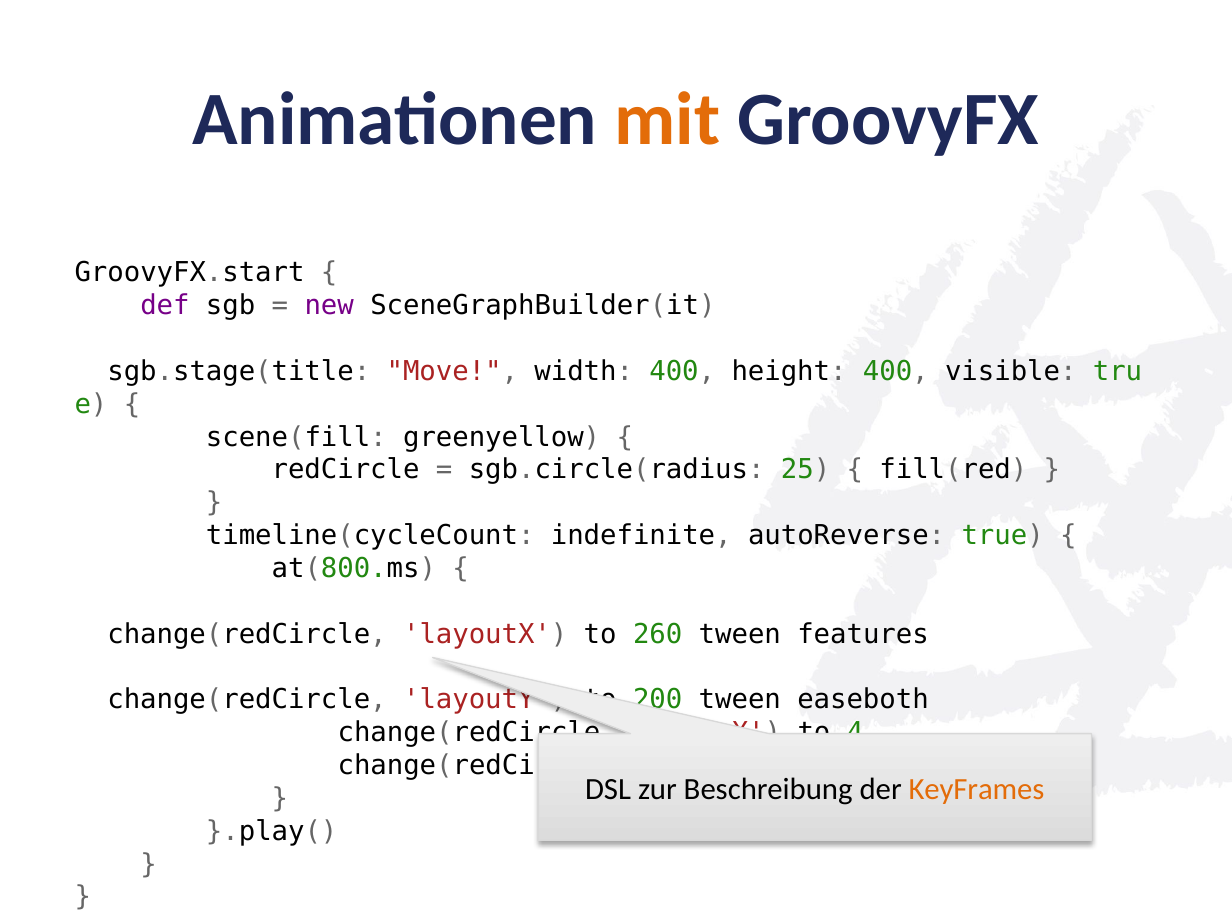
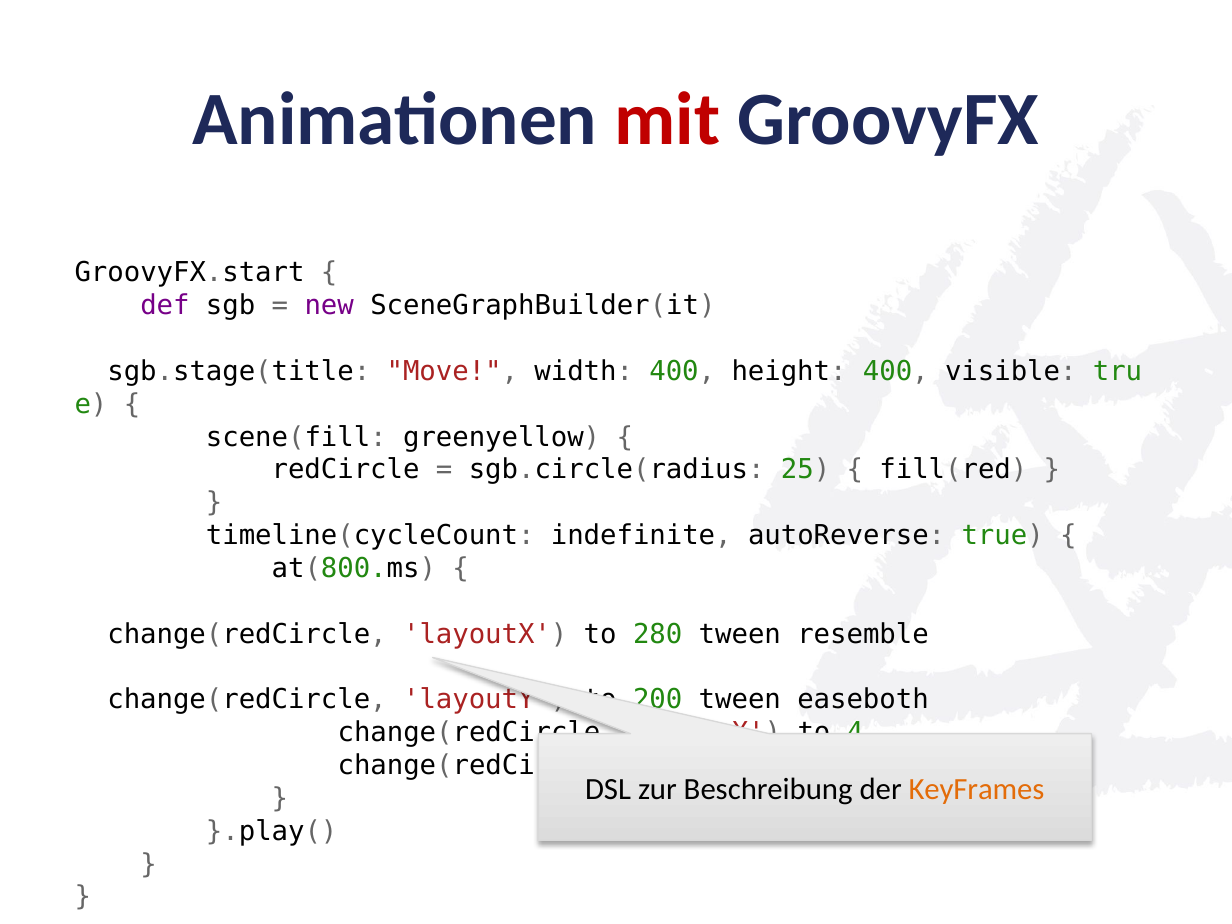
mit colour: orange -> red
260: 260 -> 280
features: features -> resemble
